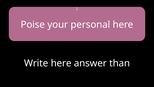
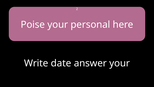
Write here: here -> date
answer than: than -> your
